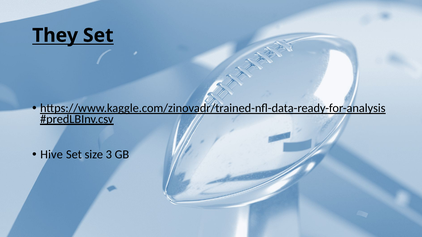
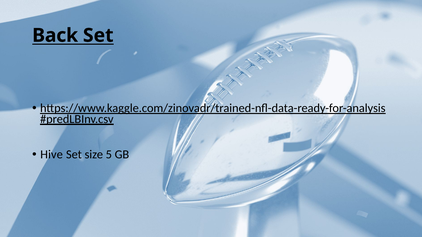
They: They -> Back
3: 3 -> 5
